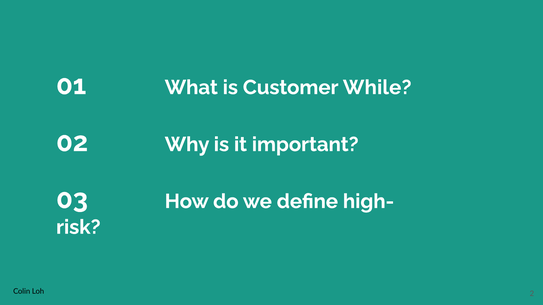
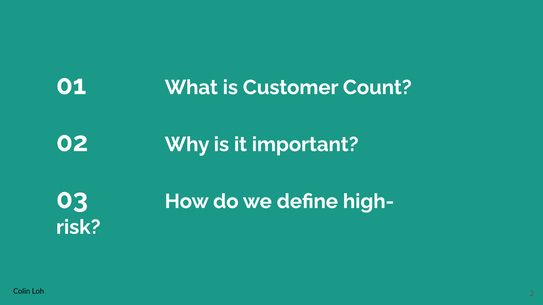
While: While -> Count
